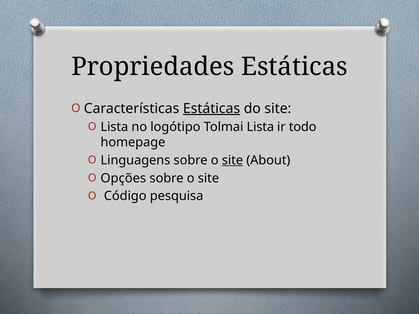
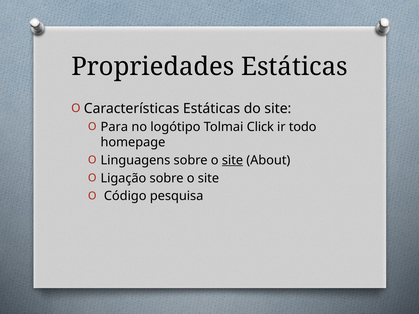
Estáticas at (212, 109) underline: present -> none
O Lista: Lista -> Para
Tolmai Lista: Lista -> Click
Opções: Opções -> Ligação
